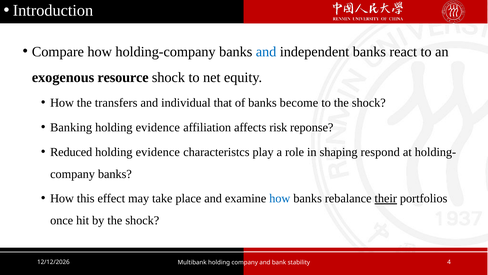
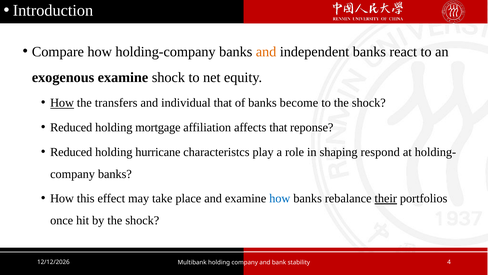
and at (266, 52) colour: blue -> orange
exogenous resource: resource -> examine
How at (62, 103) underline: none -> present
Banking at (71, 127): Banking -> Reduced
evidence at (158, 127): evidence -> mortgage
affects risk: risk -> that
evidence at (158, 152): evidence -> hurricane
